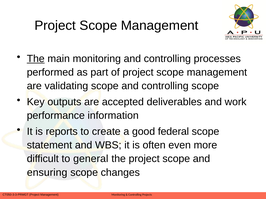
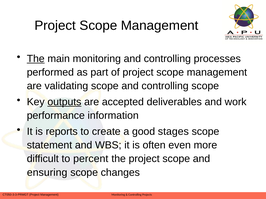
outputs underline: none -> present
federal: federal -> stages
general: general -> percent
